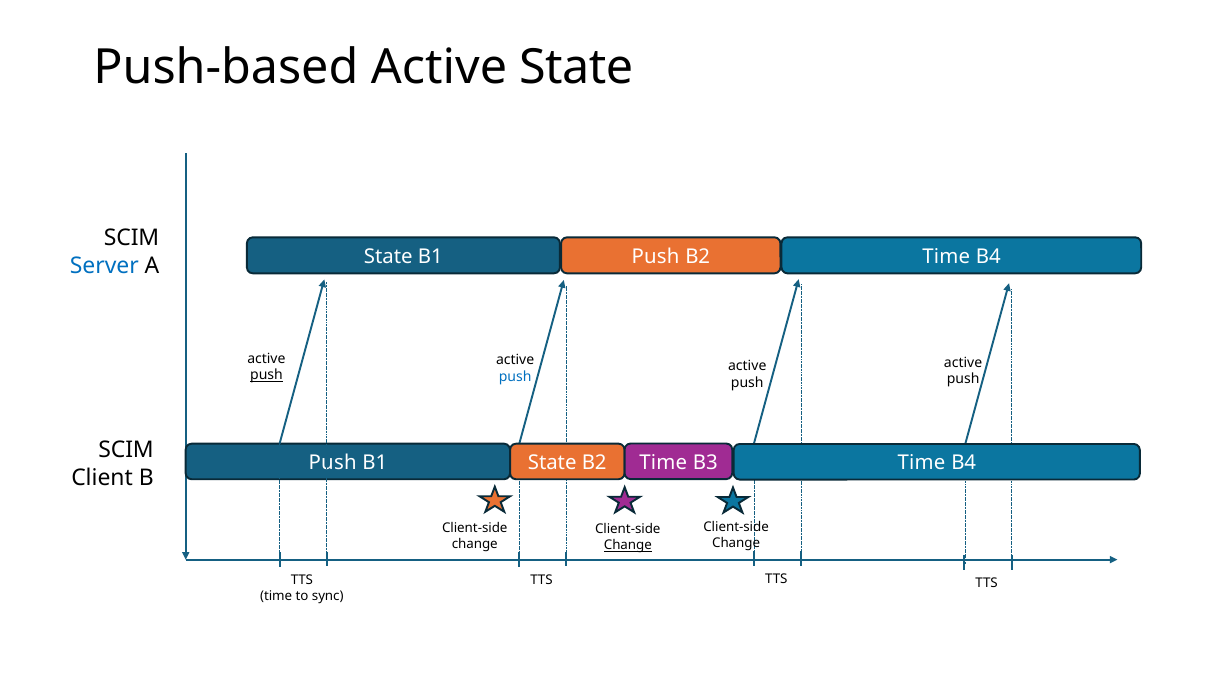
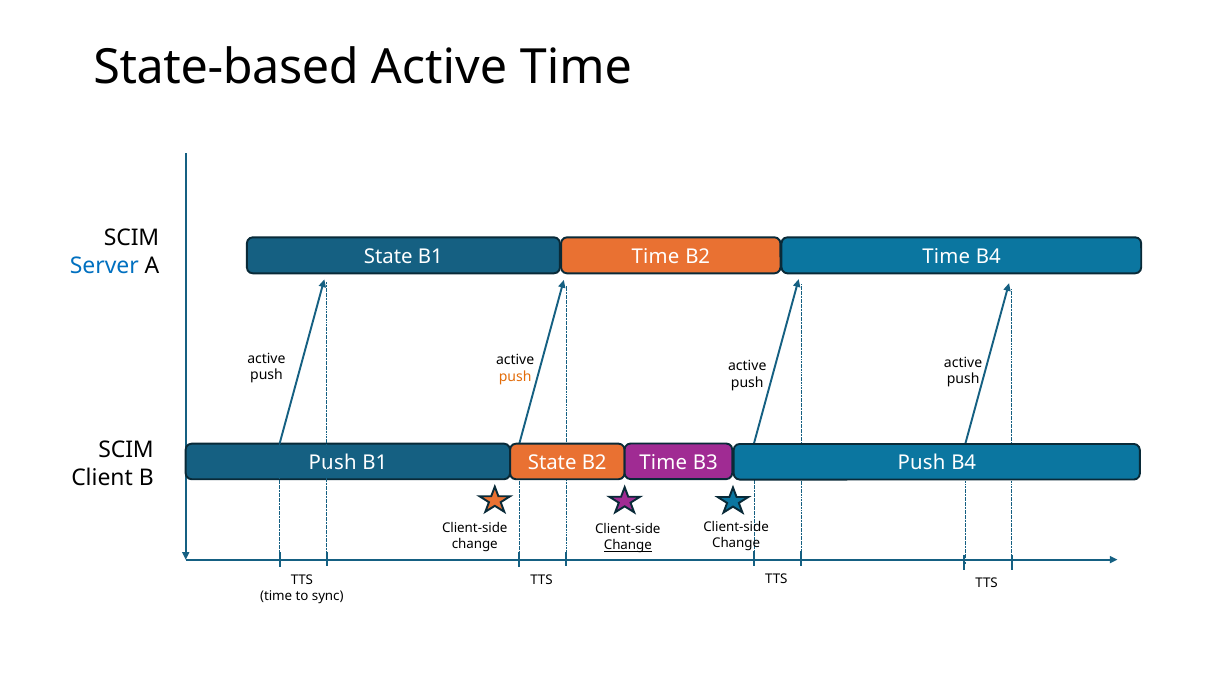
Push-based: Push-based -> State-based
Active State: State -> Time
Push at (656, 257): Push -> Time
push at (266, 375) underline: present -> none
push at (515, 377) colour: blue -> orange
Time at (922, 463): Time -> Push
